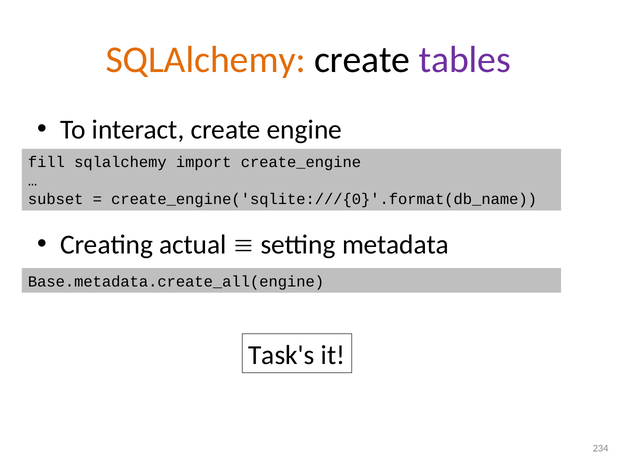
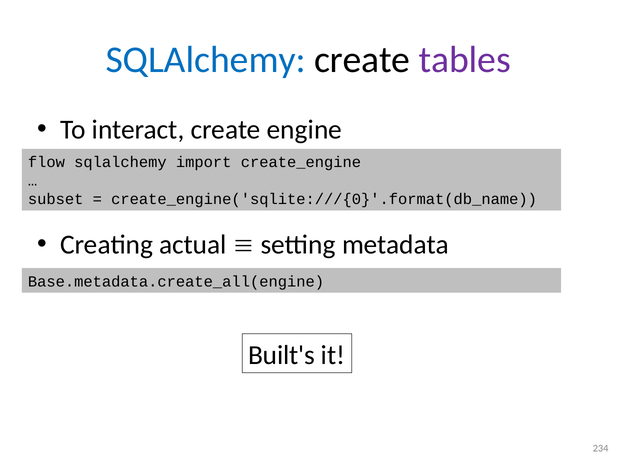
SQLAlchemy at (206, 60) colour: orange -> blue
fill: fill -> flow
Task's: Task's -> Built's
